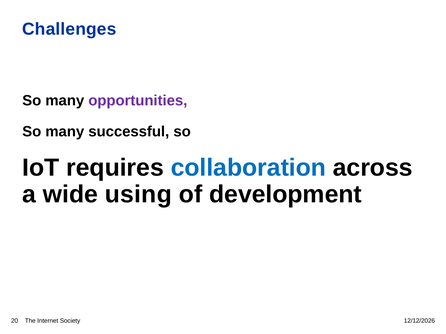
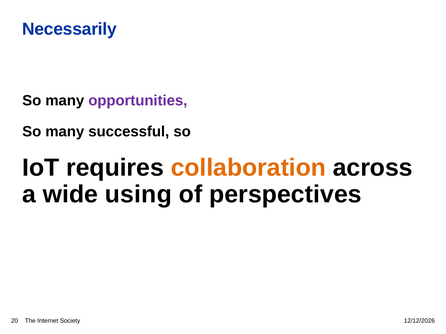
Challenges: Challenges -> Necessarily
collaboration colour: blue -> orange
development: development -> perspectives
